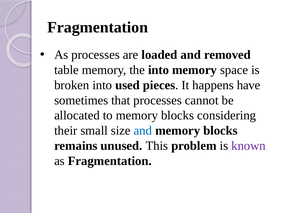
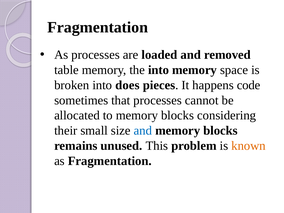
used: used -> does
have: have -> code
known colour: purple -> orange
